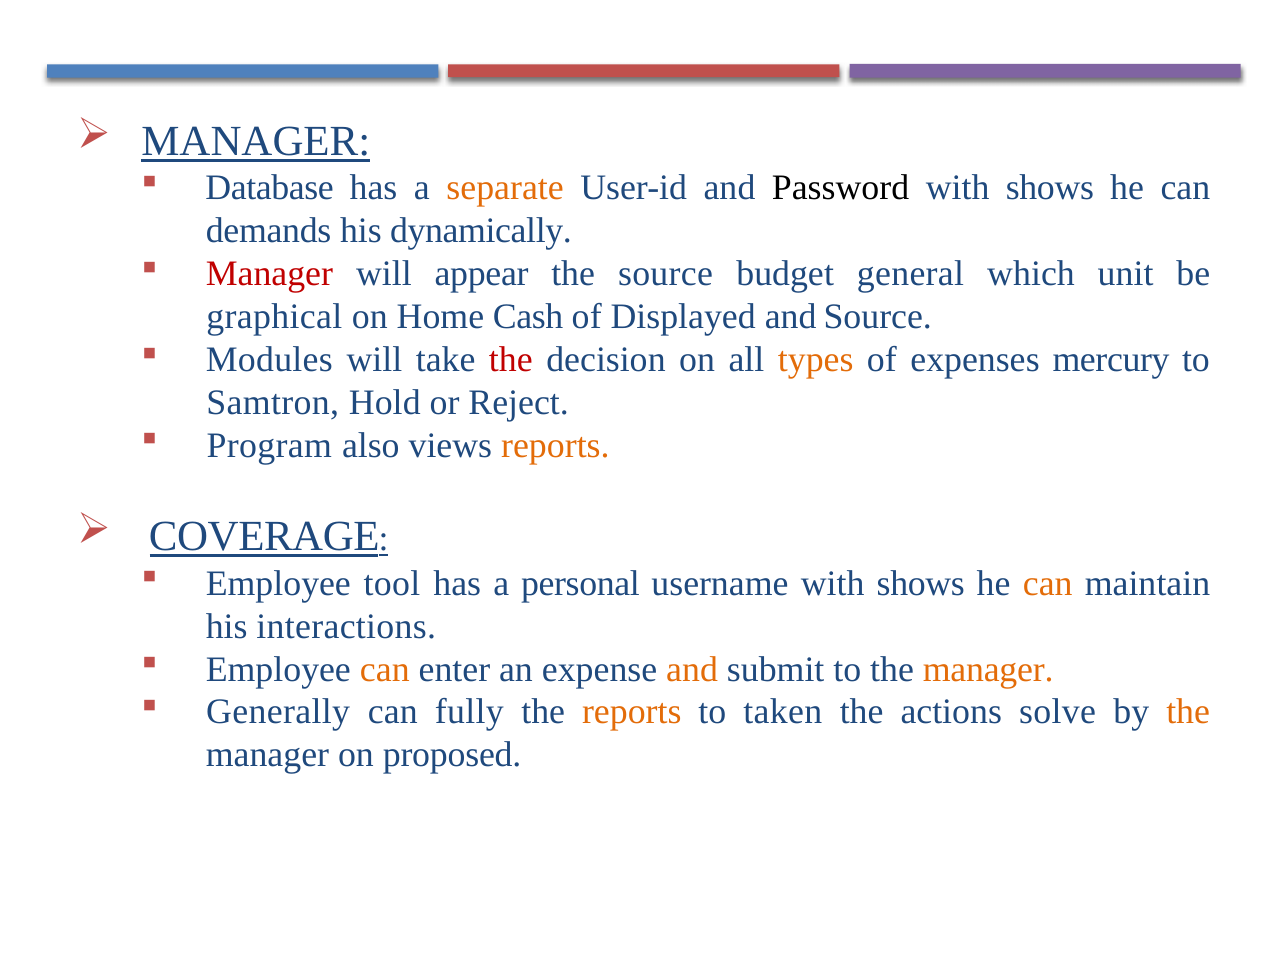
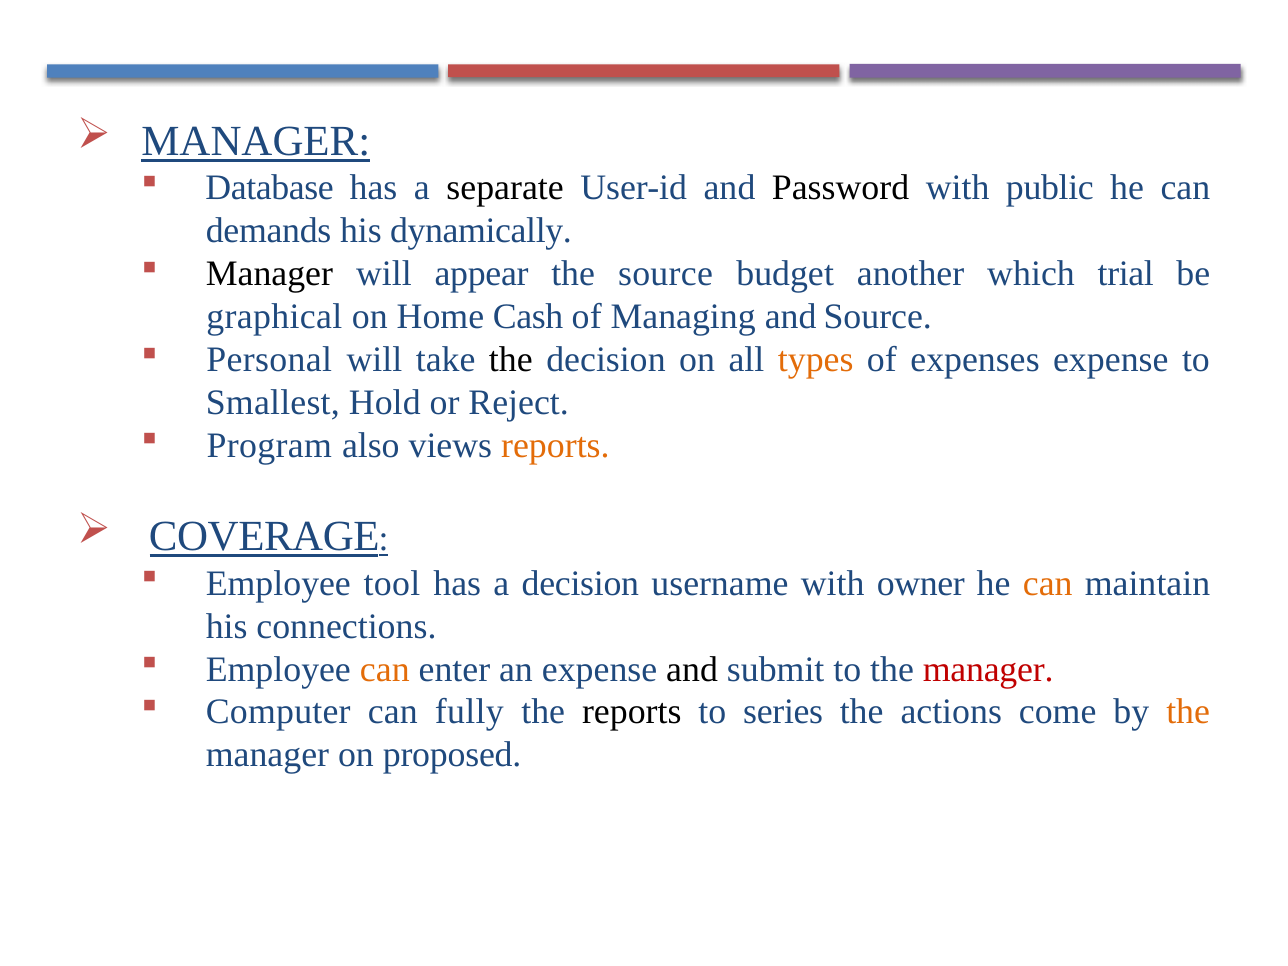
separate colour: orange -> black
shows at (1050, 188): shows -> public
Manager at (269, 274) colour: red -> black
general: general -> another
unit: unit -> trial
Displayed: Displayed -> Managing
Modules: Modules -> Personal
the at (511, 360) colour: red -> black
expenses mercury: mercury -> expense
Samtron: Samtron -> Smallest
a personal: personal -> decision
username with shows: shows -> owner
interactions: interactions -> connections
and at (692, 669) colour: orange -> black
manager at (988, 669) colour: orange -> red
Generally: Generally -> Computer
reports at (632, 712) colour: orange -> black
taken: taken -> series
solve: solve -> come
